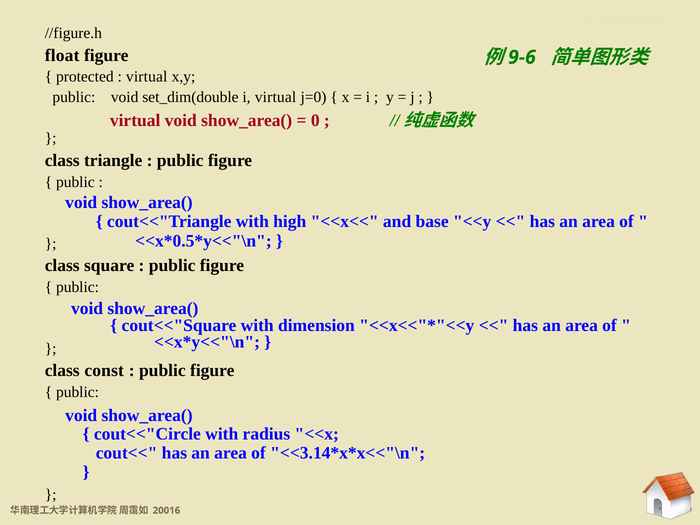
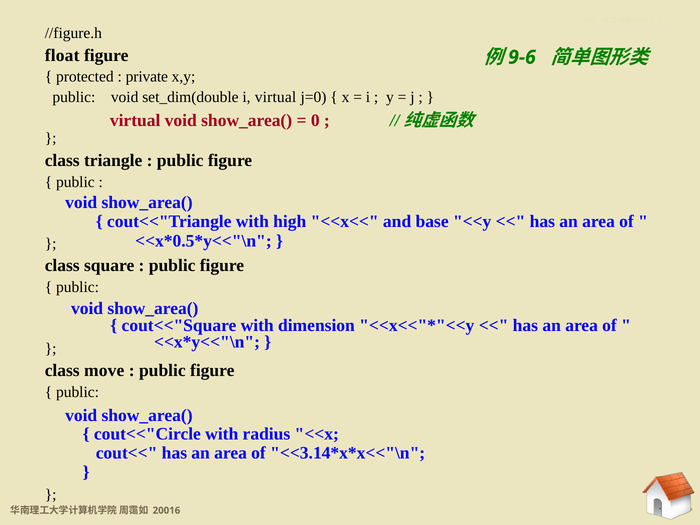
virtual at (147, 77): virtual -> private
const: const -> move
